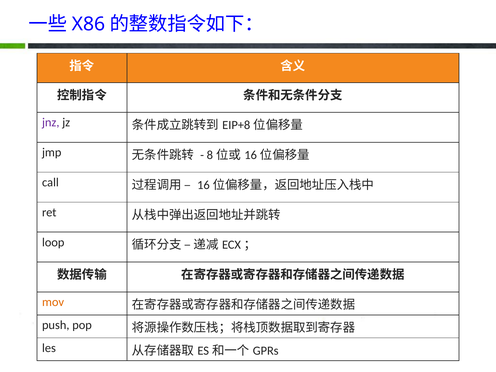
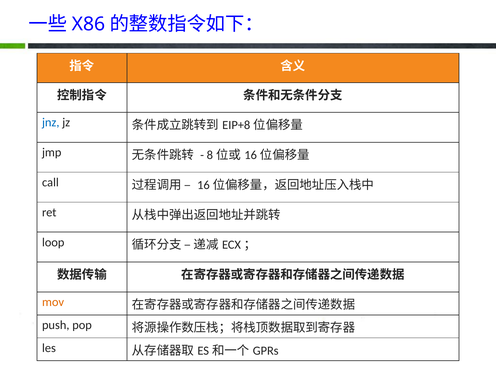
jnz colour: purple -> blue
